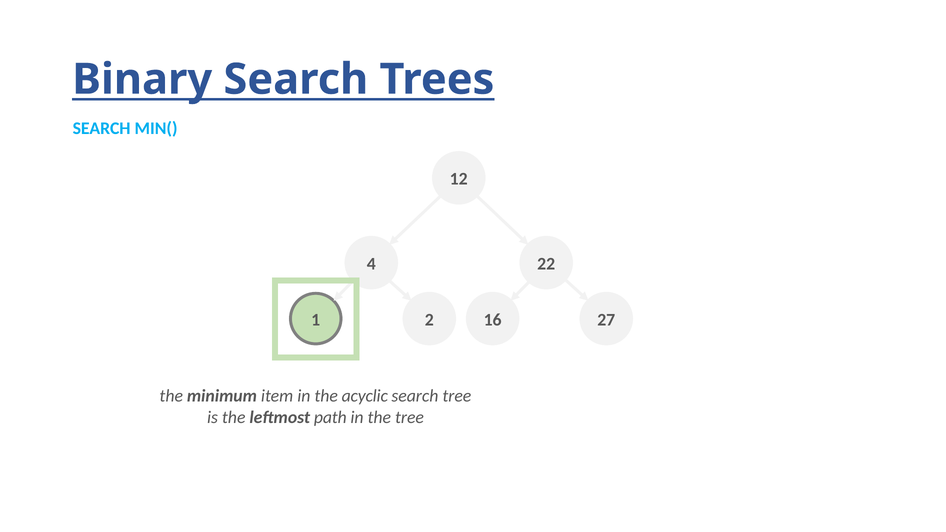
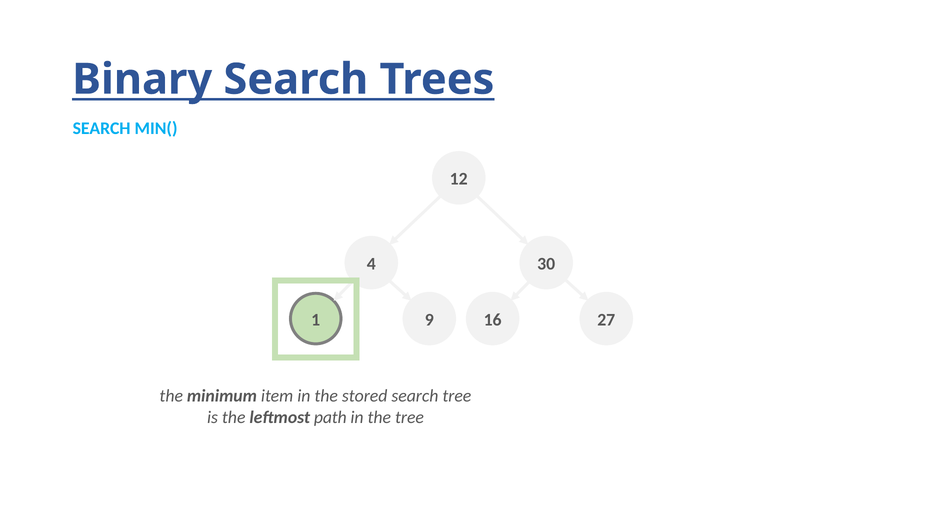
22: 22 -> 30
2: 2 -> 9
acyclic: acyclic -> stored
